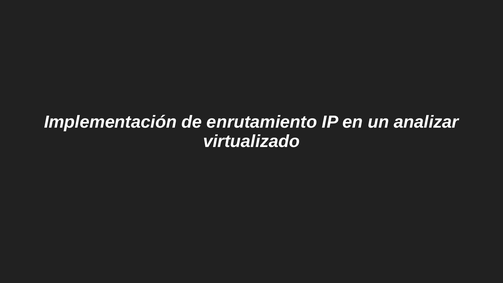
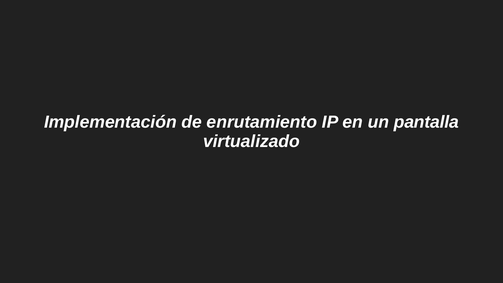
analizar: analizar -> pantalla
